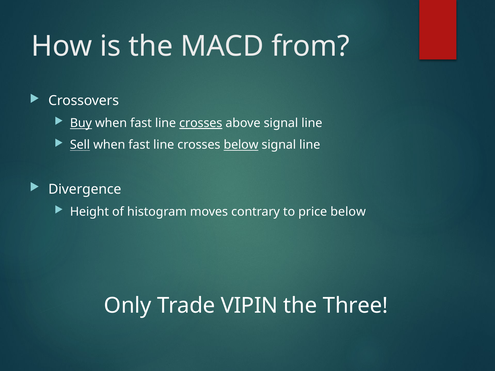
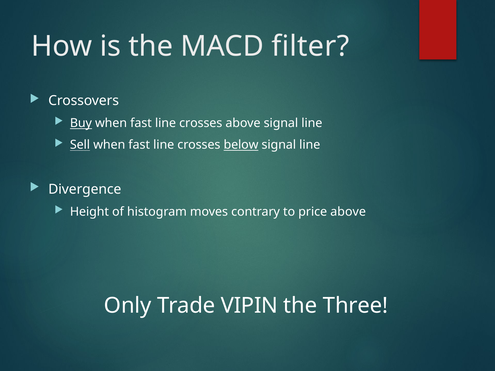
from: from -> filter
crosses at (201, 123) underline: present -> none
price below: below -> above
